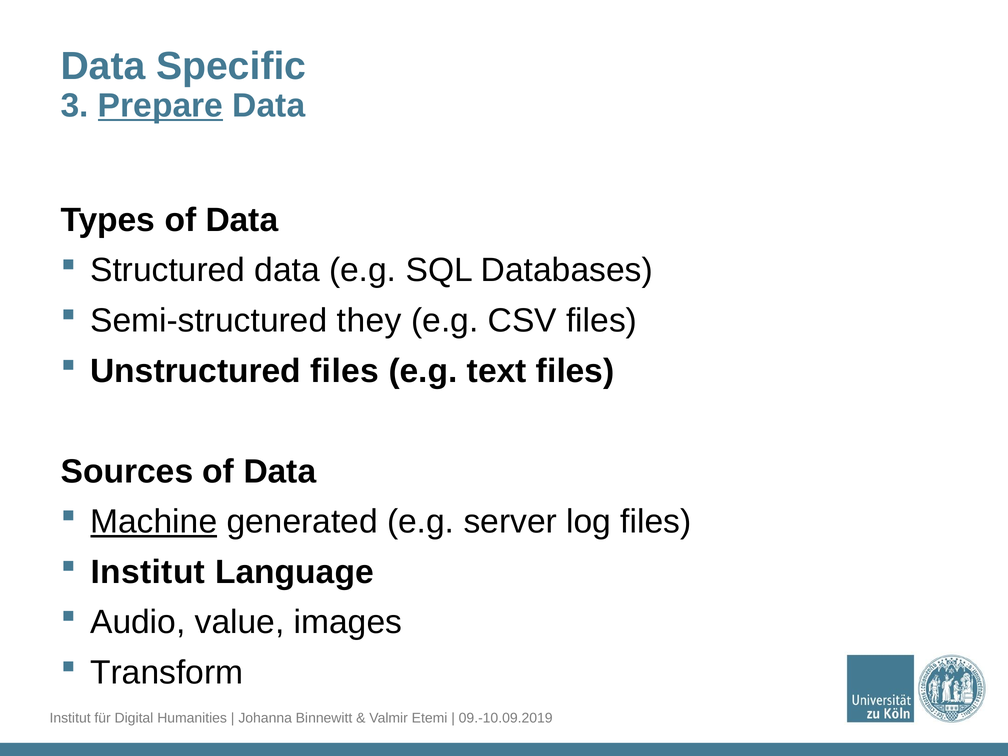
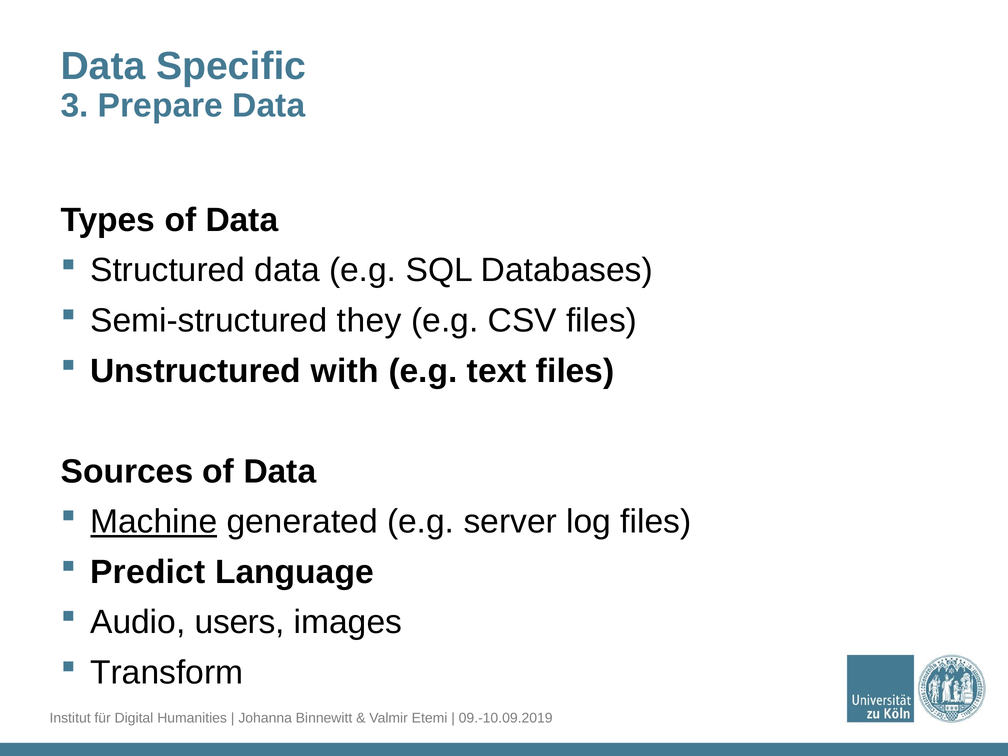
Prepare underline: present -> none
Unstructured files: files -> with
Institut at (148, 572): Institut -> Predict
value: value -> users
